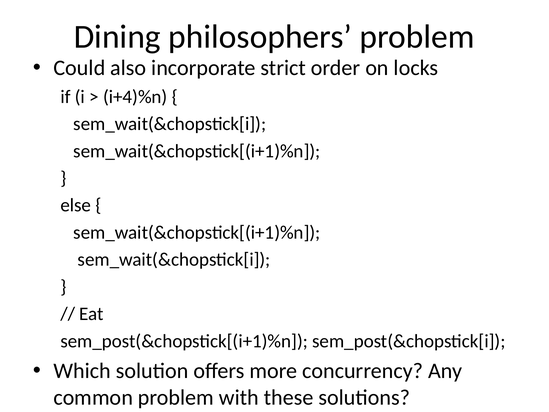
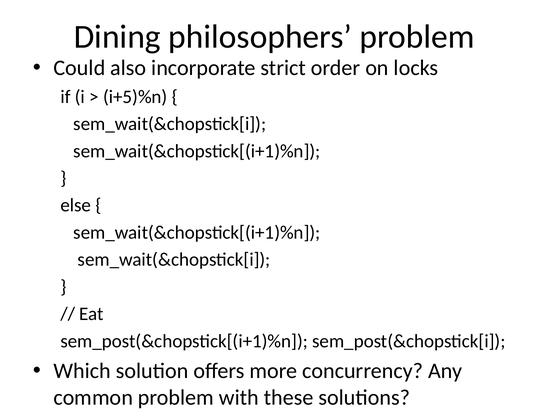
i+4)%n: i+4)%n -> i+5)%n
